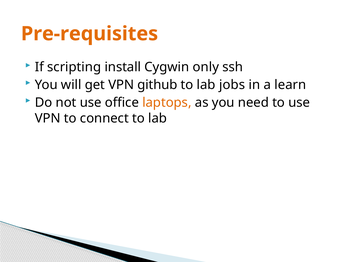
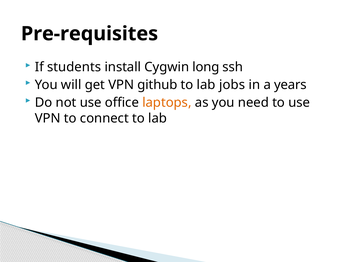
Pre-requisites colour: orange -> black
scripting: scripting -> students
only: only -> long
learn: learn -> years
